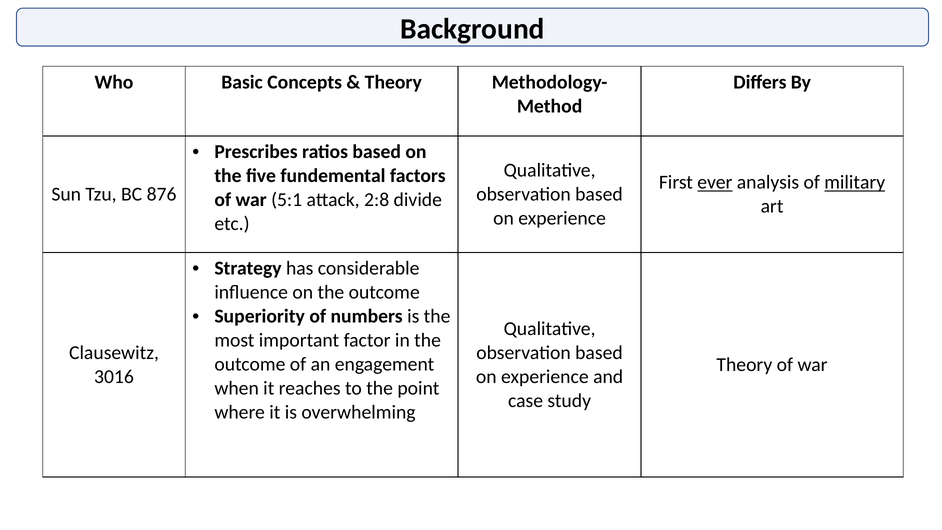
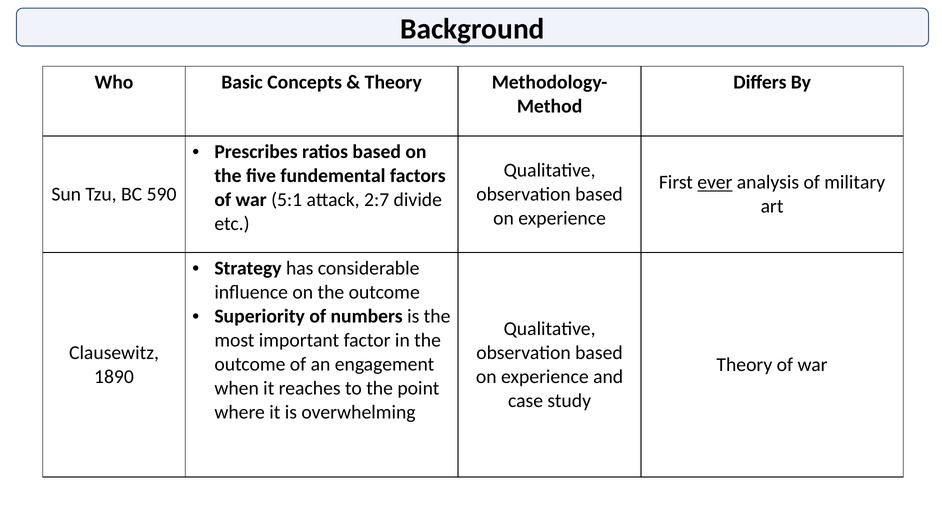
military underline: present -> none
876: 876 -> 590
2:8: 2:8 -> 2:7
3016: 3016 -> 1890
